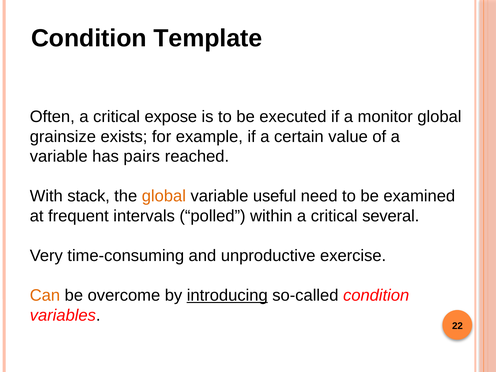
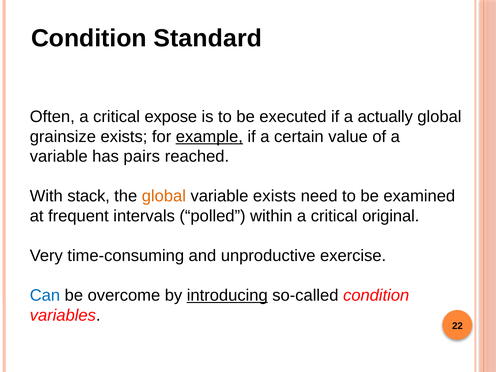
Template: Template -> Standard
monitor: monitor -> actually
example underline: none -> present
variable useful: useful -> exists
several: several -> original
Can colour: orange -> blue
